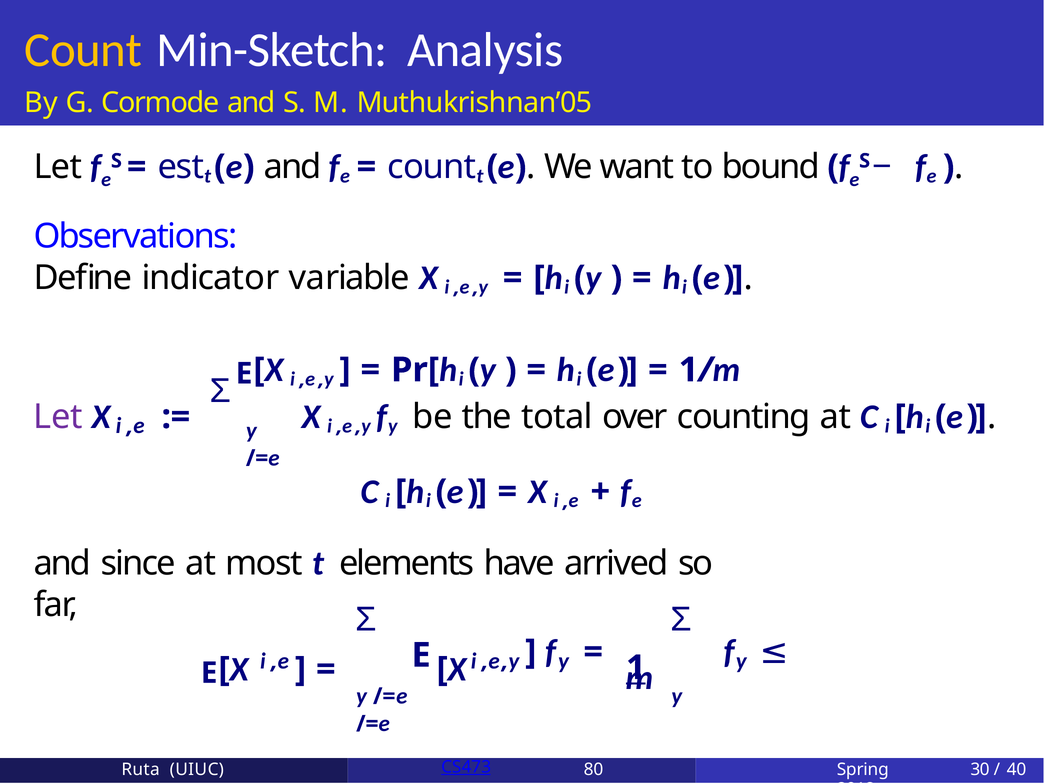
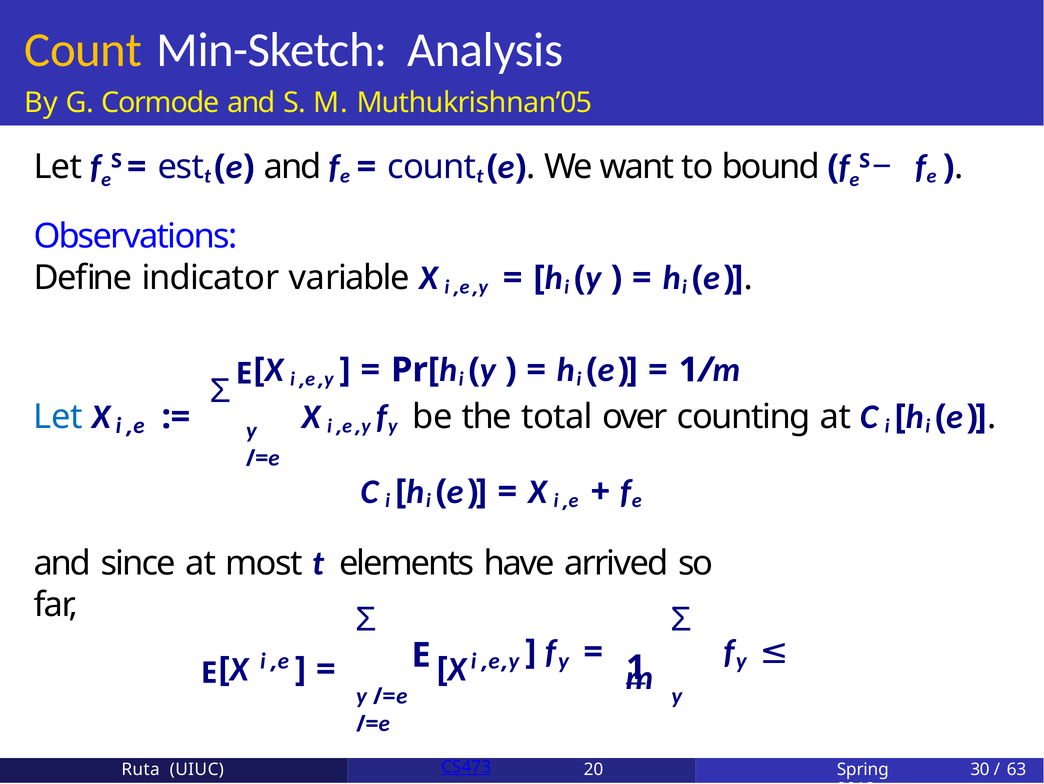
Let at (58, 417) colour: purple -> blue
40: 40 -> 63
80: 80 -> 20
